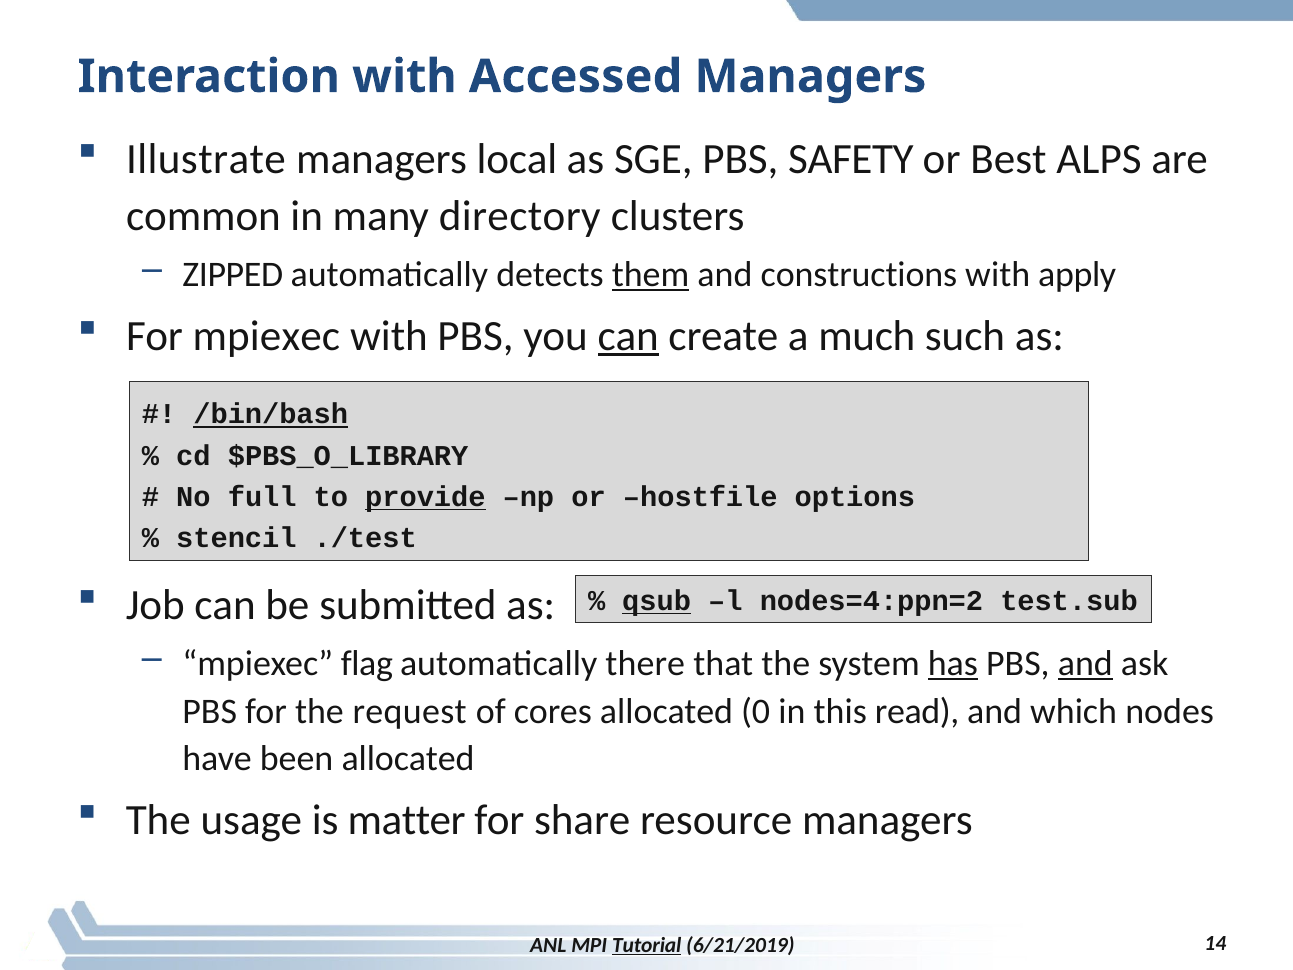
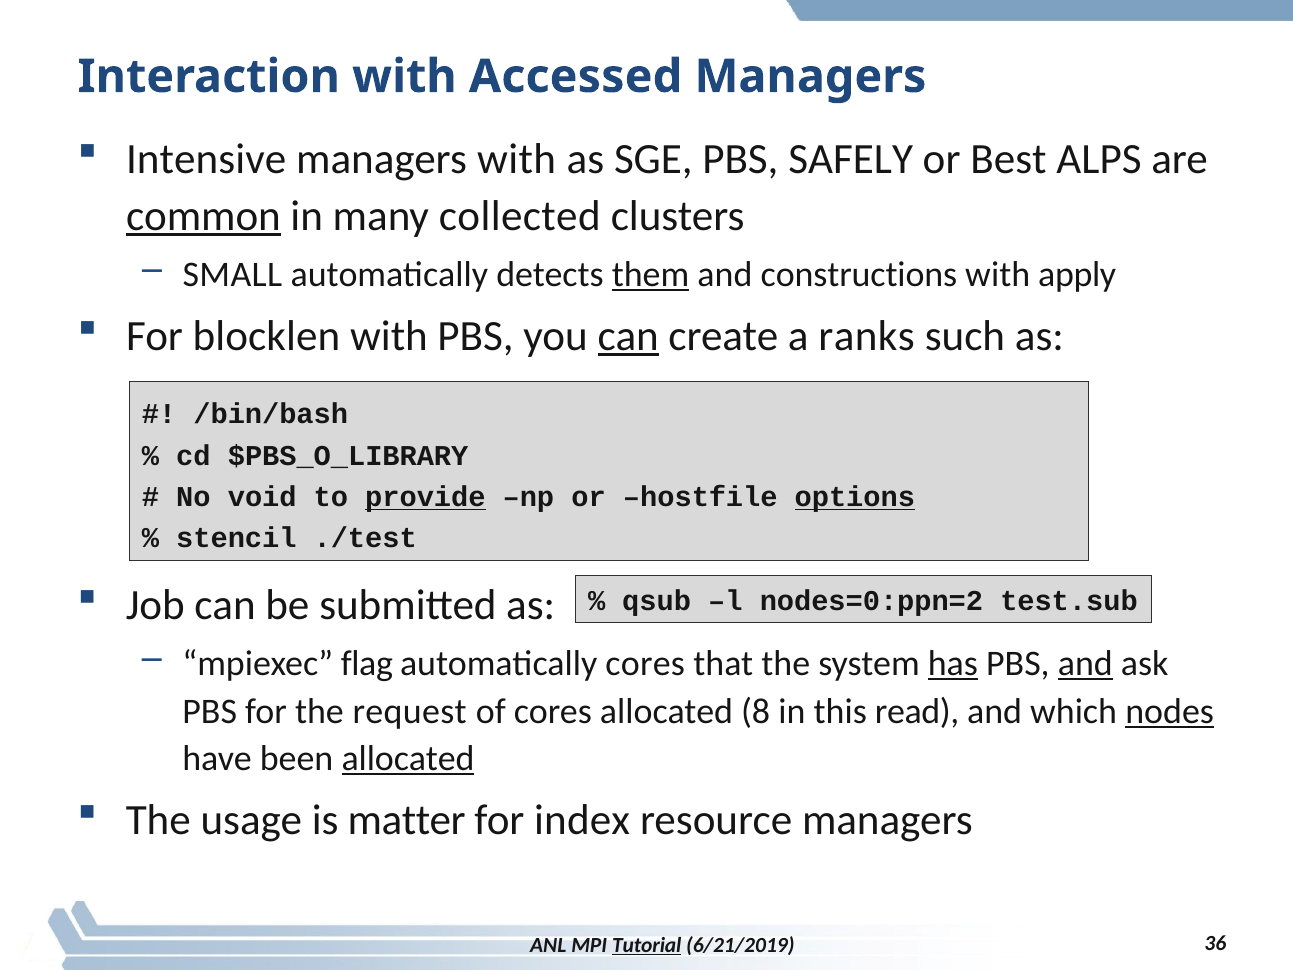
Illustrate: Illustrate -> Intensive
managers local: local -> with
SAFETY: SAFETY -> SAFELY
common underline: none -> present
directory: directory -> collected
ZIPPED: ZIPPED -> SMALL
For mpiexec: mpiexec -> blocklen
much: much -> ranks
/bin/bash underline: present -> none
full: full -> void
options underline: none -> present
qsub underline: present -> none
nodes=4:ppn=2: nodes=4:ppn=2 -> nodes=0:ppn=2
automatically there: there -> cores
0: 0 -> 8
nodes underline: none -> present
allocated at (408, 759) underline: none -> present
share: share -> index
14: 14 -> 36
